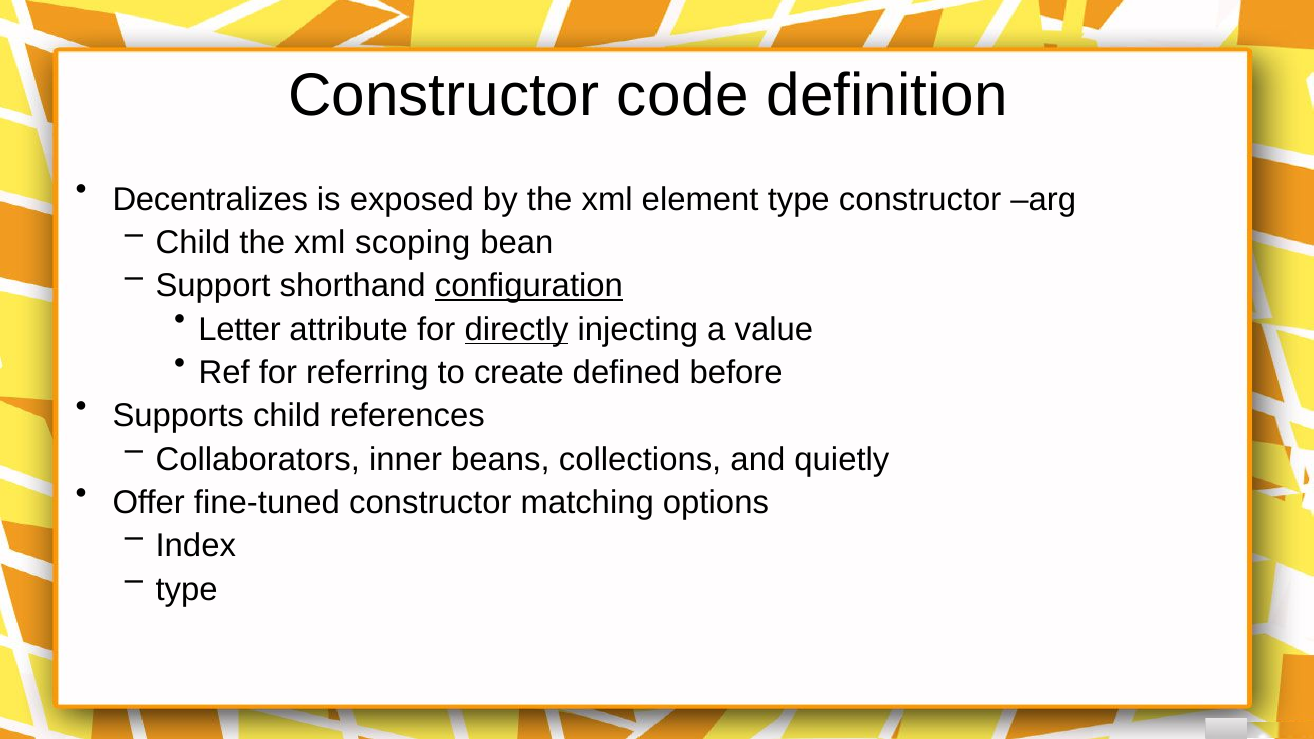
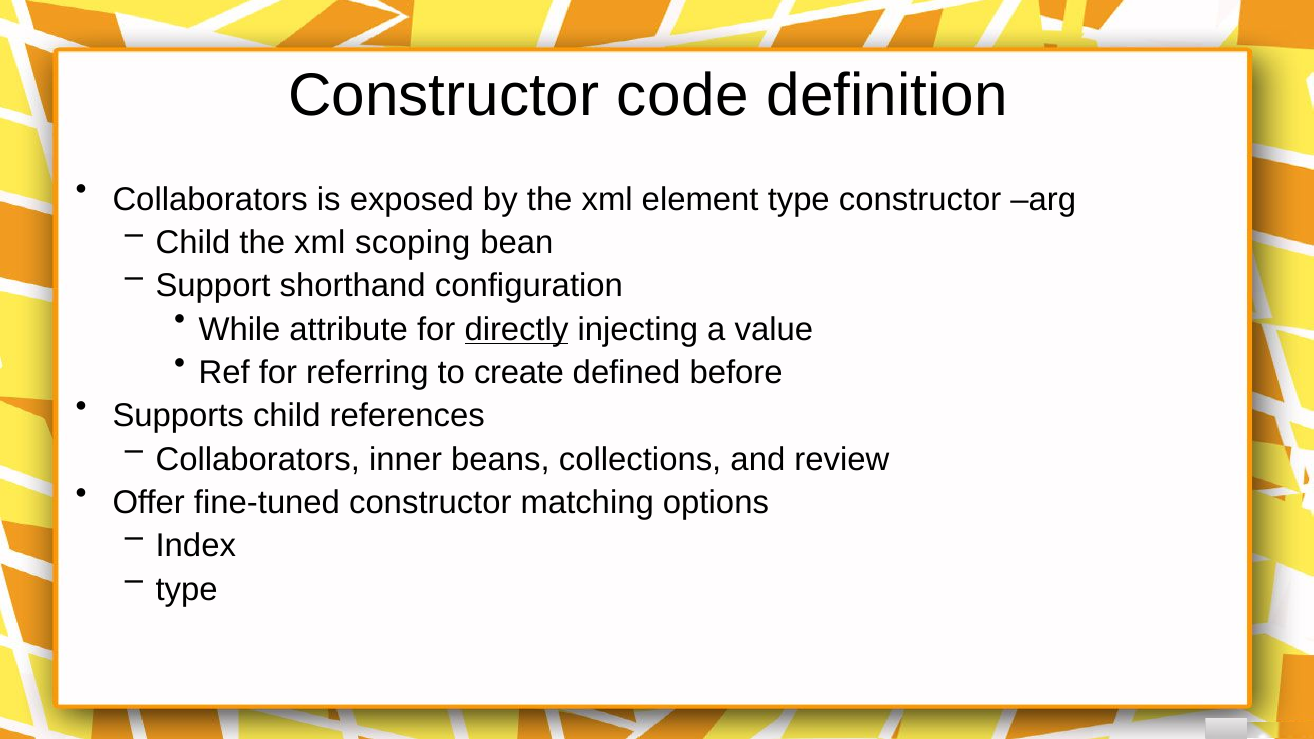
Decentralizes at (210, 199): Decentralizes -> Collaborators
configuration underline: present -> none
Letter: Letter -> While
quietly: quietly -> review
